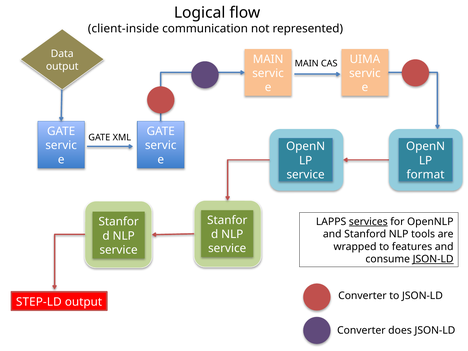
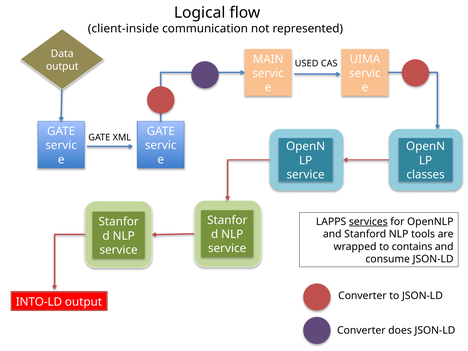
MAIN at (307, 64): MAIN -> USED
format: format -> classes
features: features -> contains
JSON-LD at (433, 259) underline: present -> none
STEP-LD: STEP-LD -> INTO-LD
